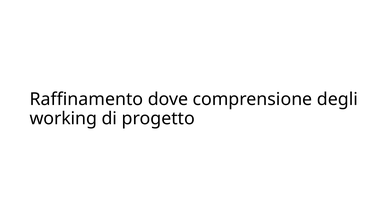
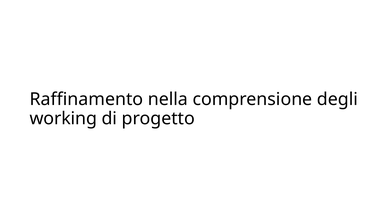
dove: dove -> nella
